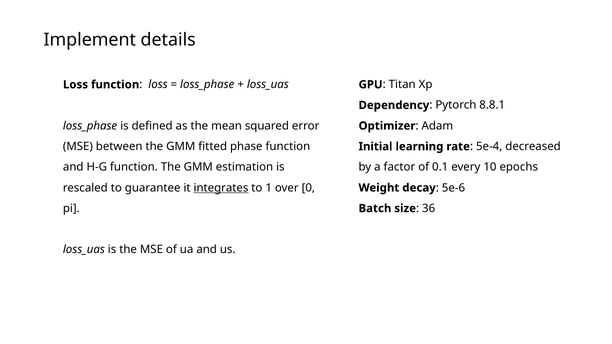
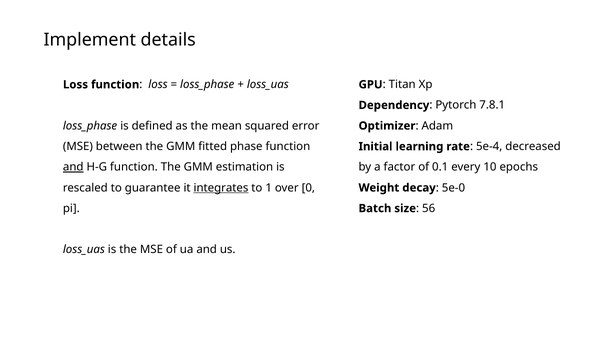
8.8.1: 8.8.1 -> 7.8.1
and at (73, 167) underline: none -> present
5e-6: 5e-6 -> 5e-0
36: 36 -> 56
